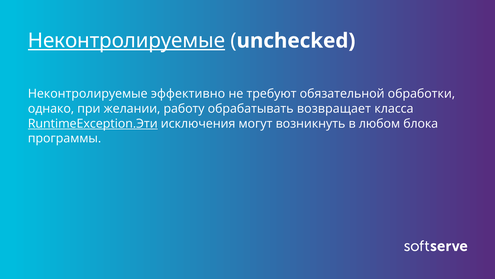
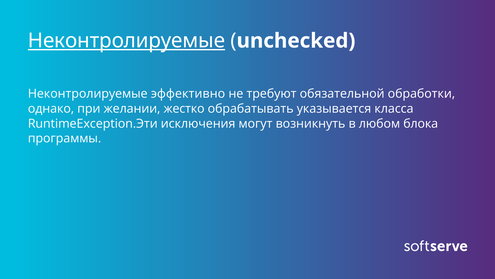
работу: работу -> жестко
возвращает: возвращает -> указывается
RuntimeException.Эти underline: present -> none
